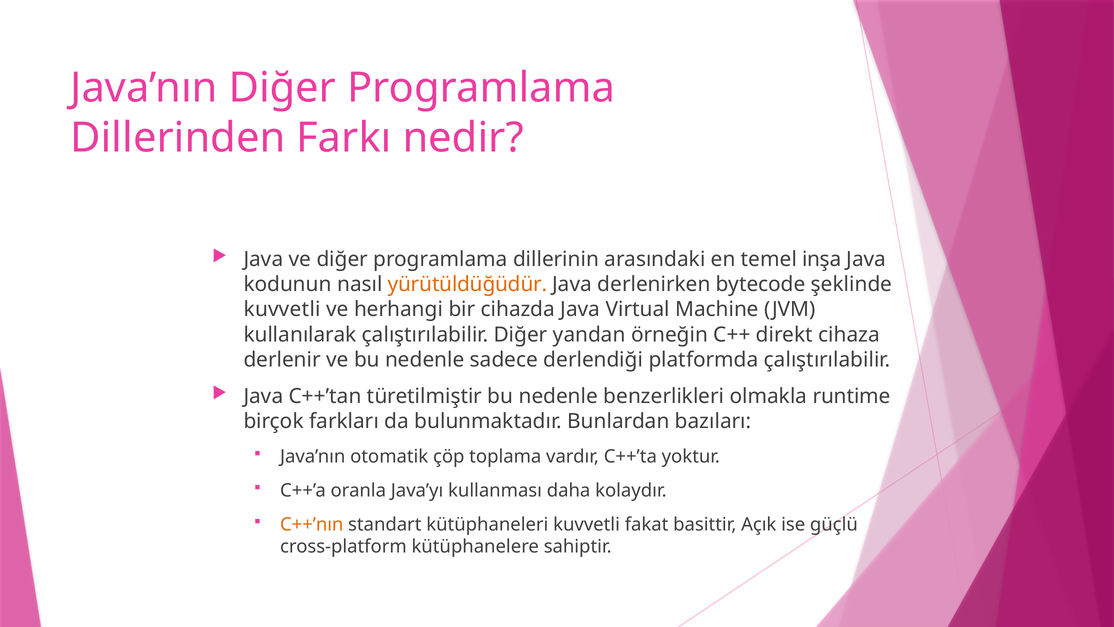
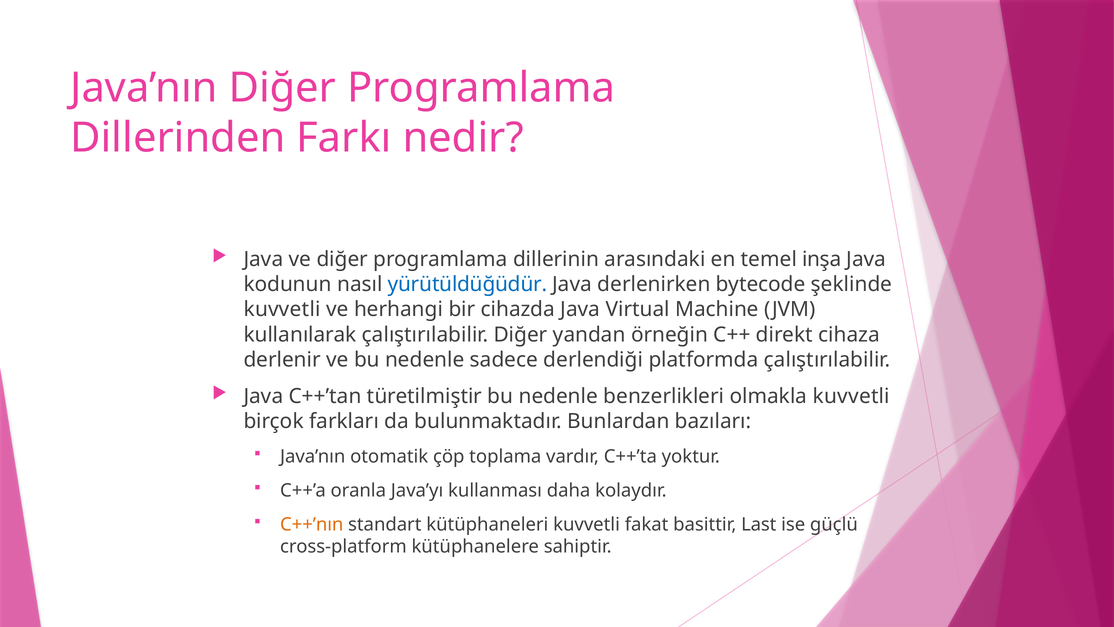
yürütüldüğüdür colour: orange -> blue
olmakla runtime: runtime -> kuvvetli
Açık: Açık -> Last
